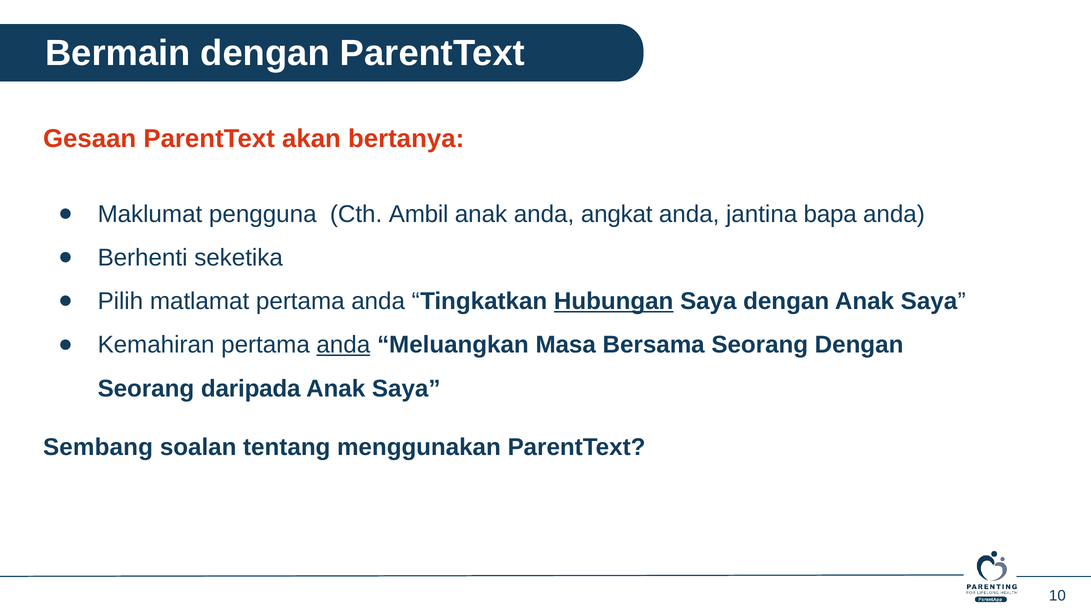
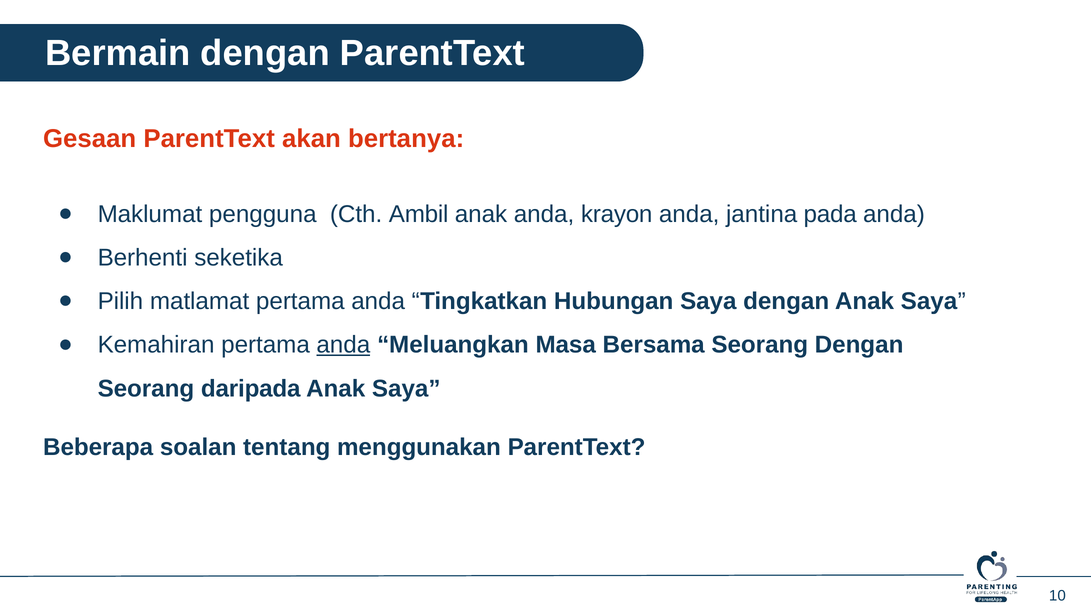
angkat: angkat -> krayon
bapa: bapa -> pada
Hubungan underline: present -> none
Sembang: Sembang -> Beberapa
